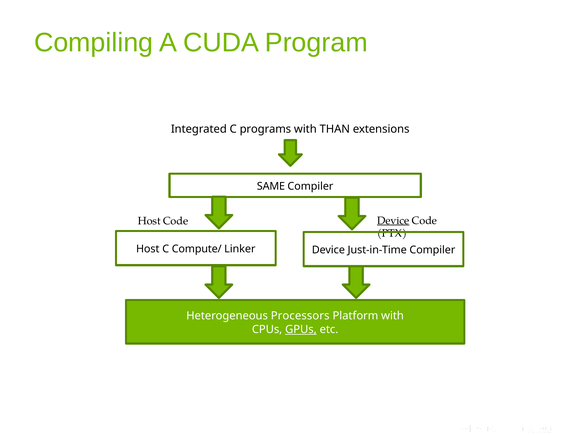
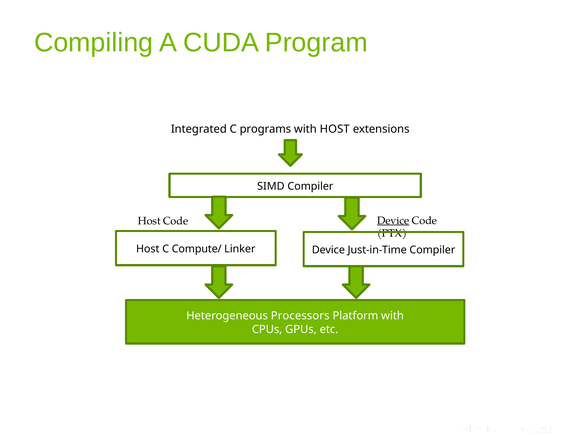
with THAN: THAN -> HOST
SAME: SAME -> SIMD
GPUs underline: present -> none
